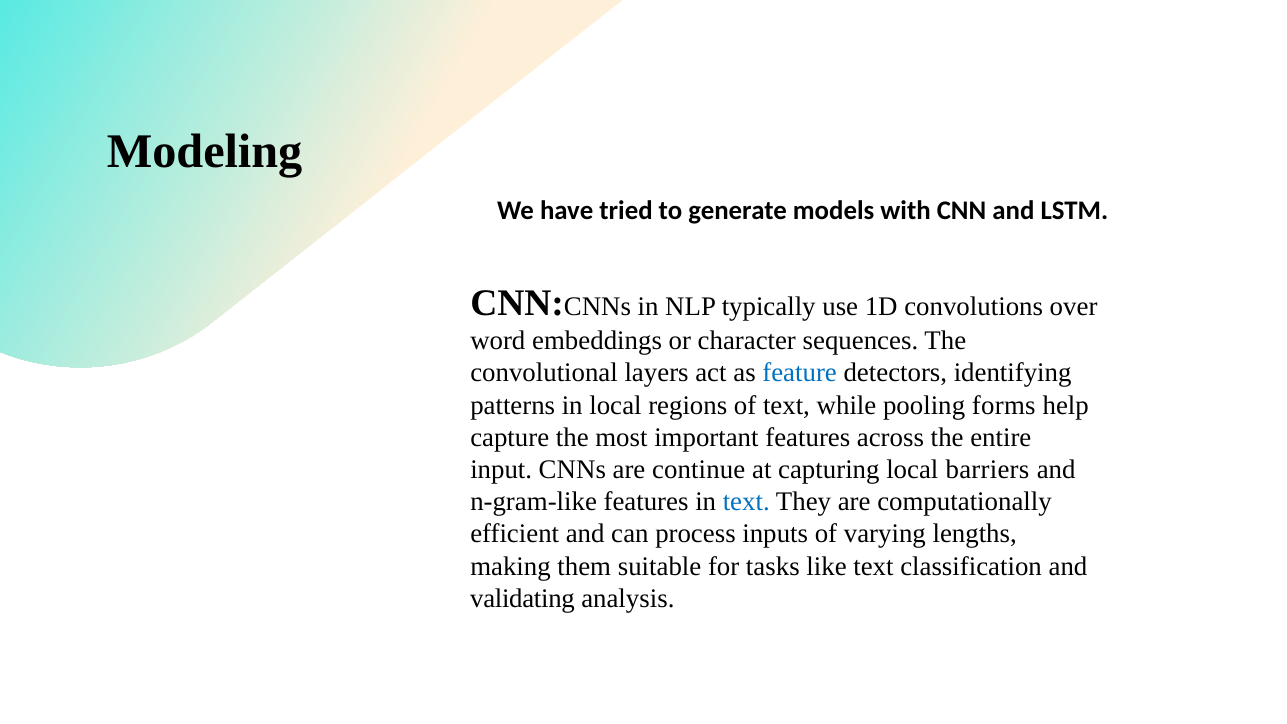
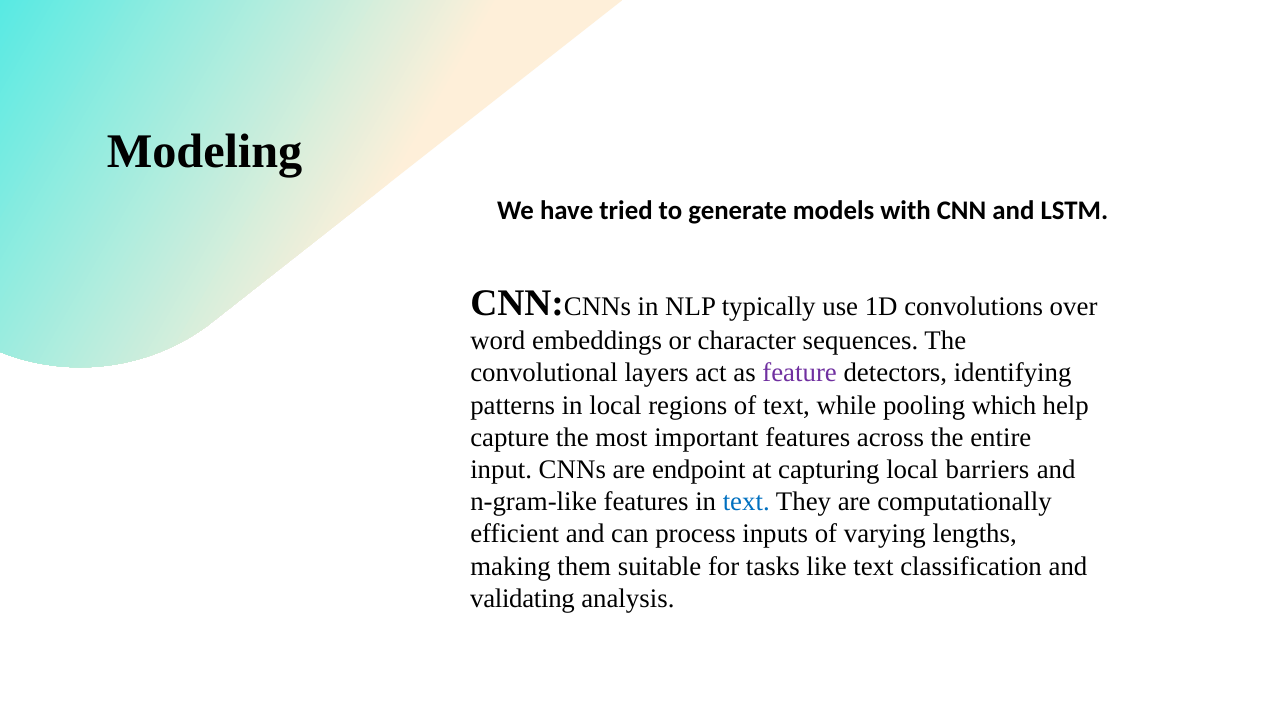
feature colour: blue -> purple
forms: forms -> which
continue: continue -> endpoint
